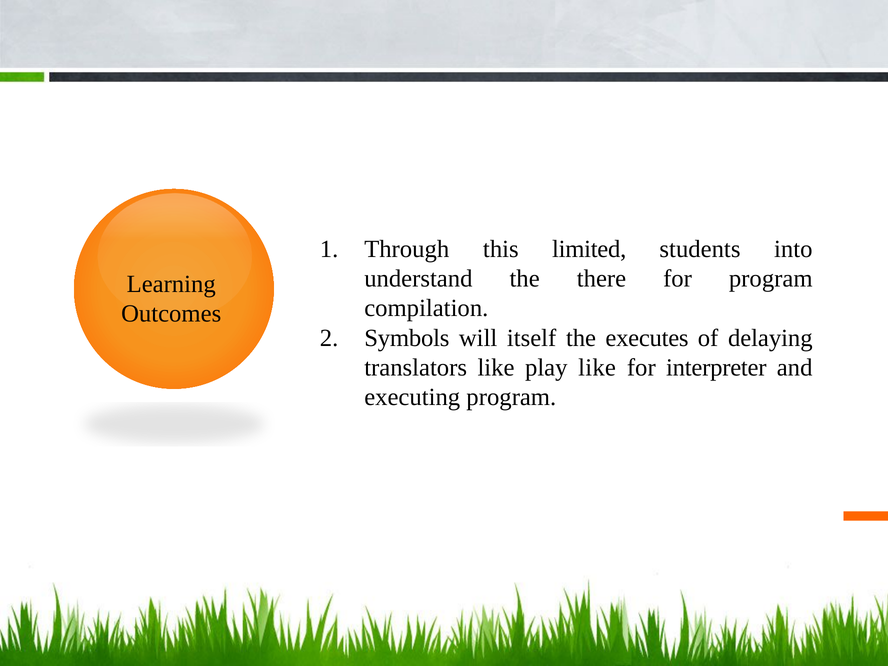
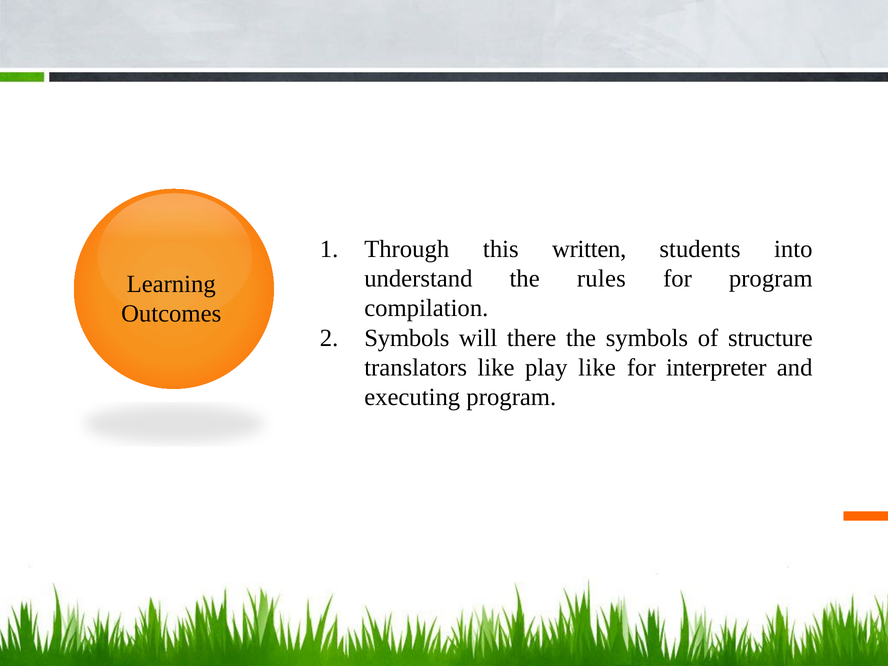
limited: limited -> written
there: there -> rules
itself: itself -> there
the executes: executes -> symbols
delaying: delaying -> structure
